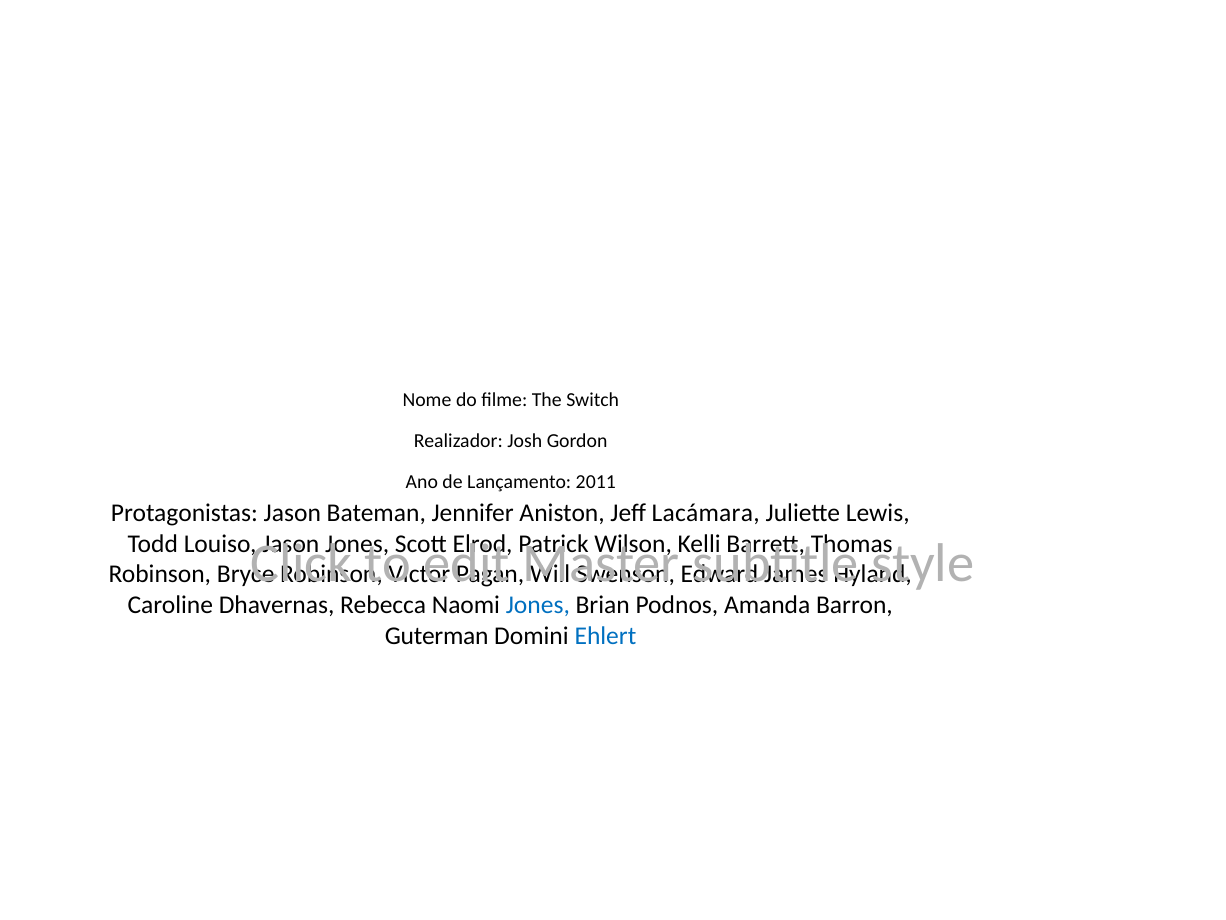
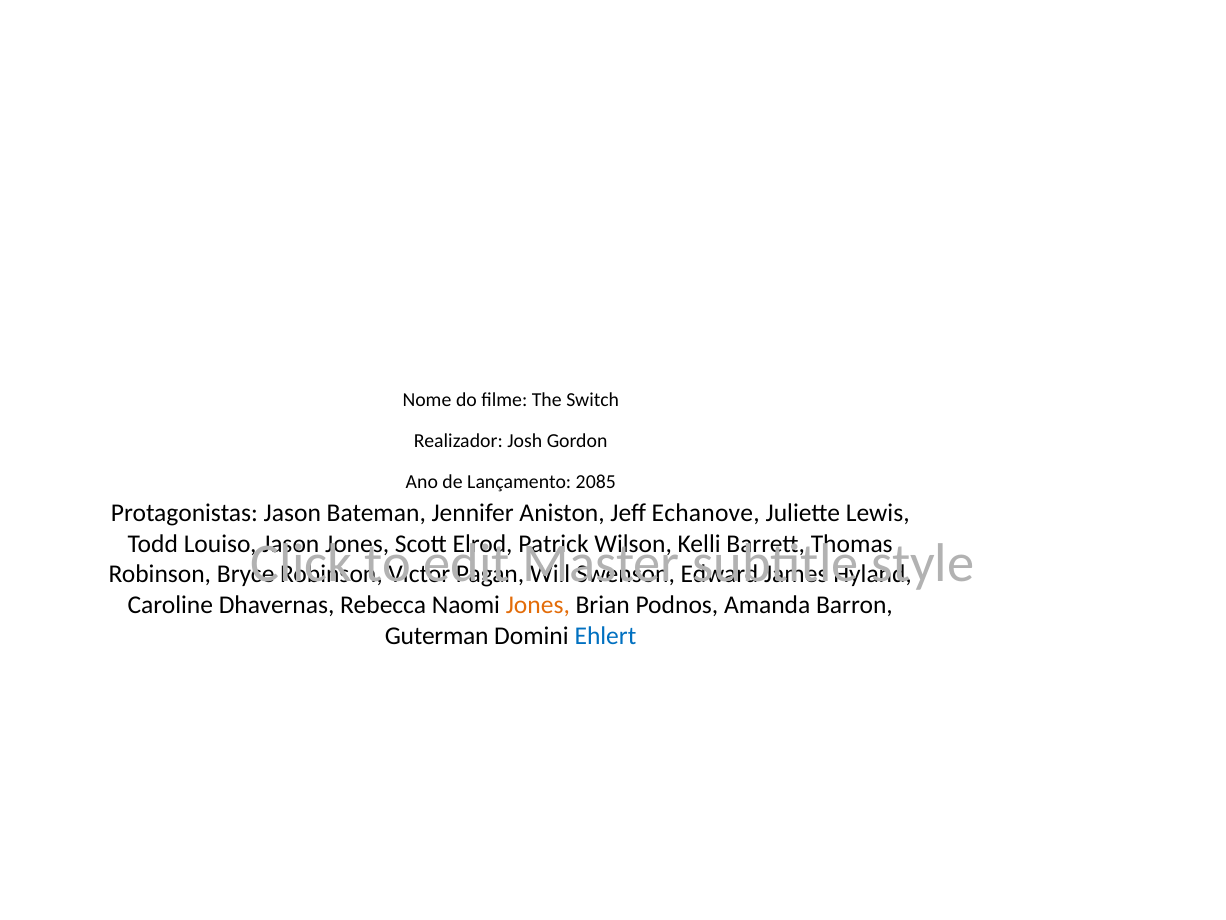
2011: 2011 -> 2085
Lacámara: Lacámara -> Echanove
Jones at (538, 605) colour: blue -> orange
